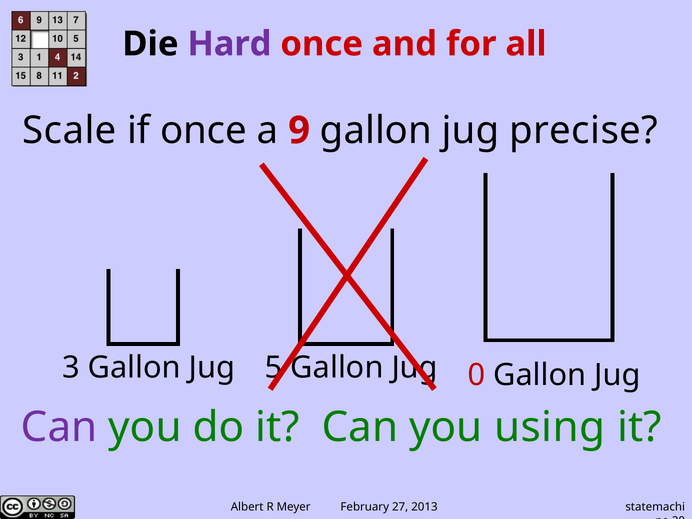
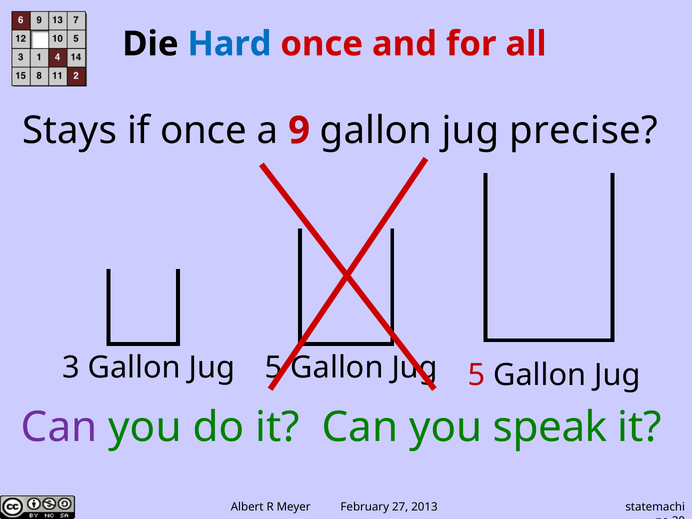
Hard colour: purple -> blue
Scale: Scale -> Stays
0 at (477, 375): 0 -> 5
using: using -> speak
